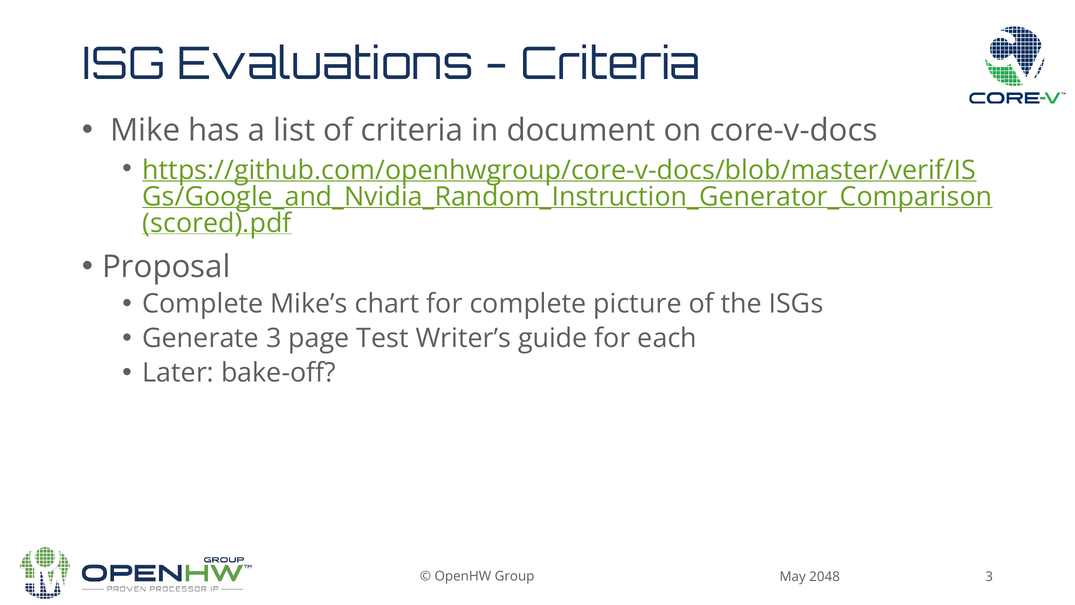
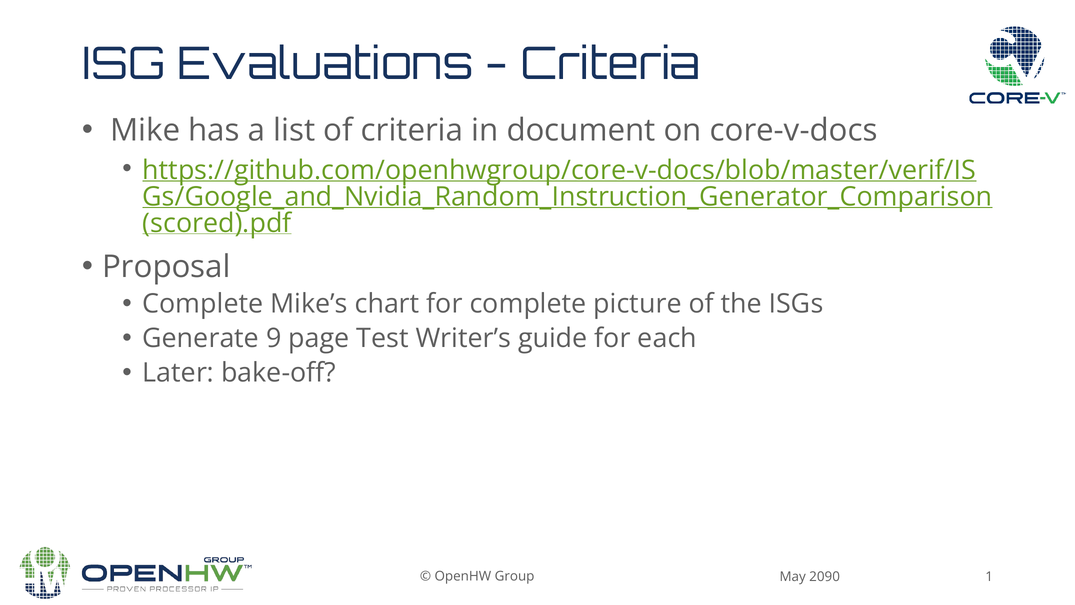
Generate 3: 3 -> 9
Group 3: 3 -> 1
2048: 2048 -> 2090
